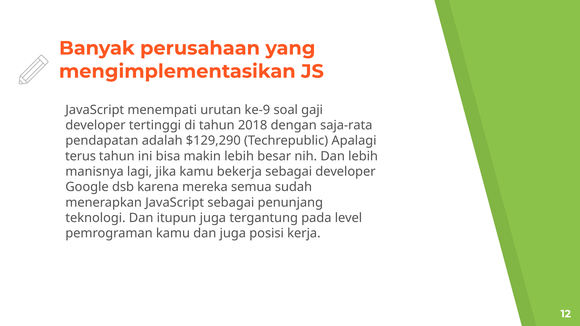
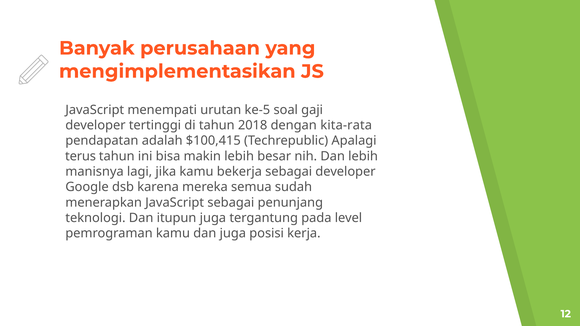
ke-9: ke-9 -> ke-5
saja-rata: saja-rata -> kita-rata
$129,290: $129,290 -> $100,415
